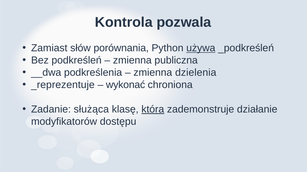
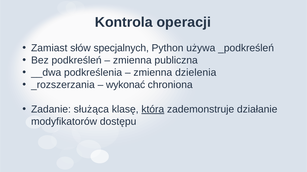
pozwala: pozwala -> operacji
porównania: porównania -> specjalnych
używa underline: present -> none
_reprezentuje: _reprezentuje -> _rozszerzania
